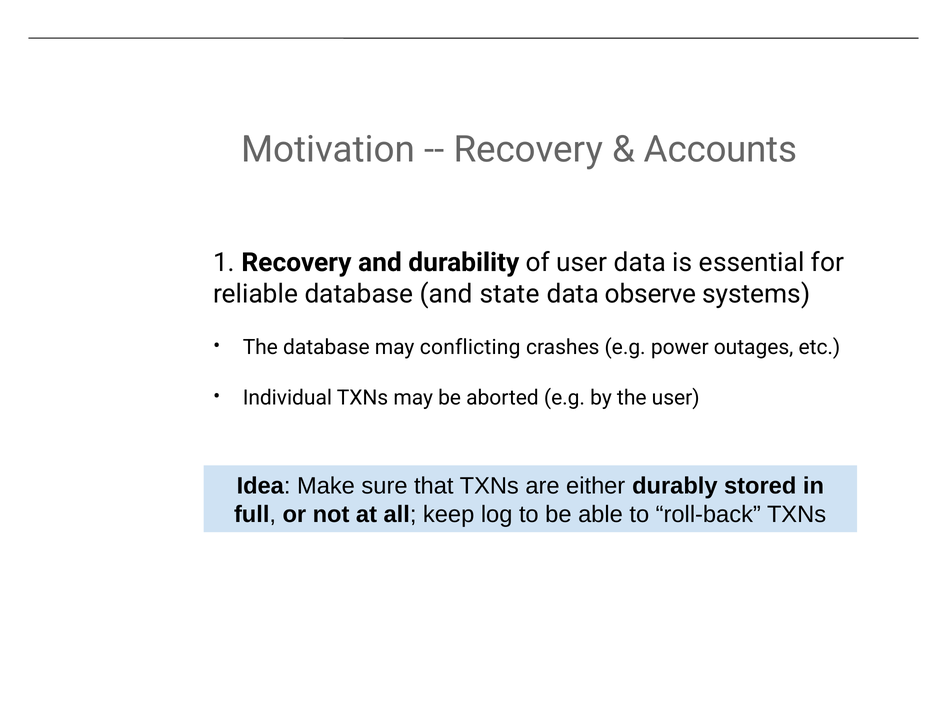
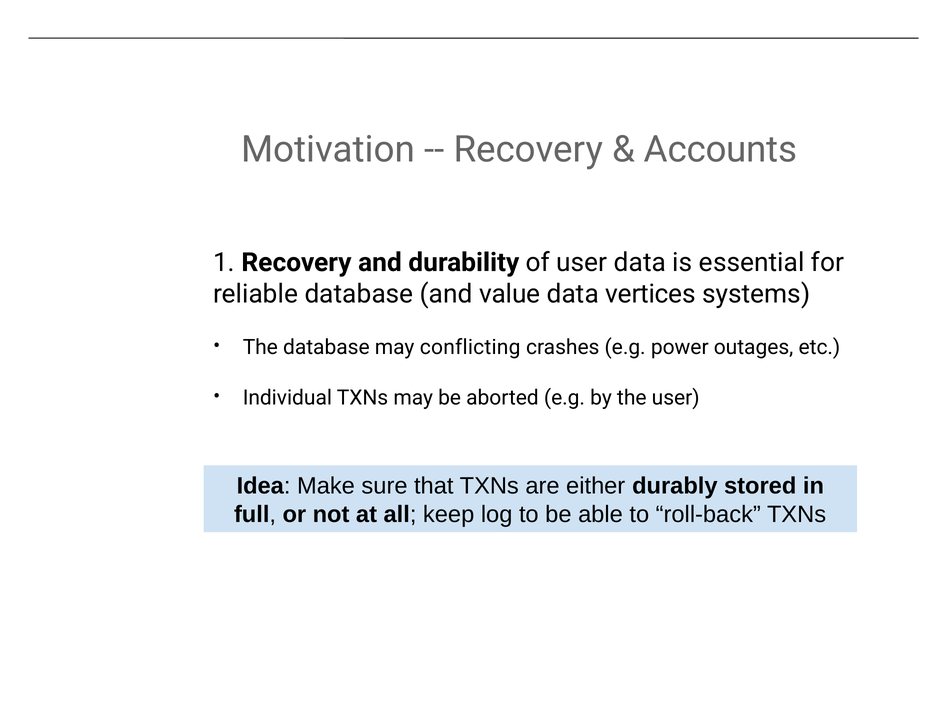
state: state -> value
observe: observe -> vertices
